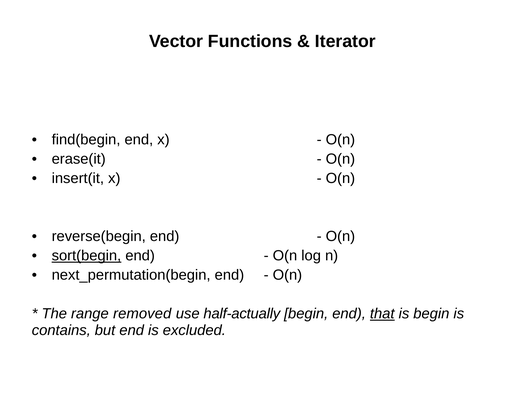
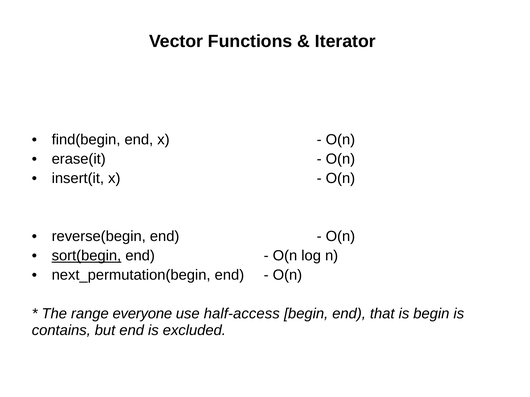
removed: removed -> everyone
half-actually: half-actually -> half-access
that underline: present -> none
